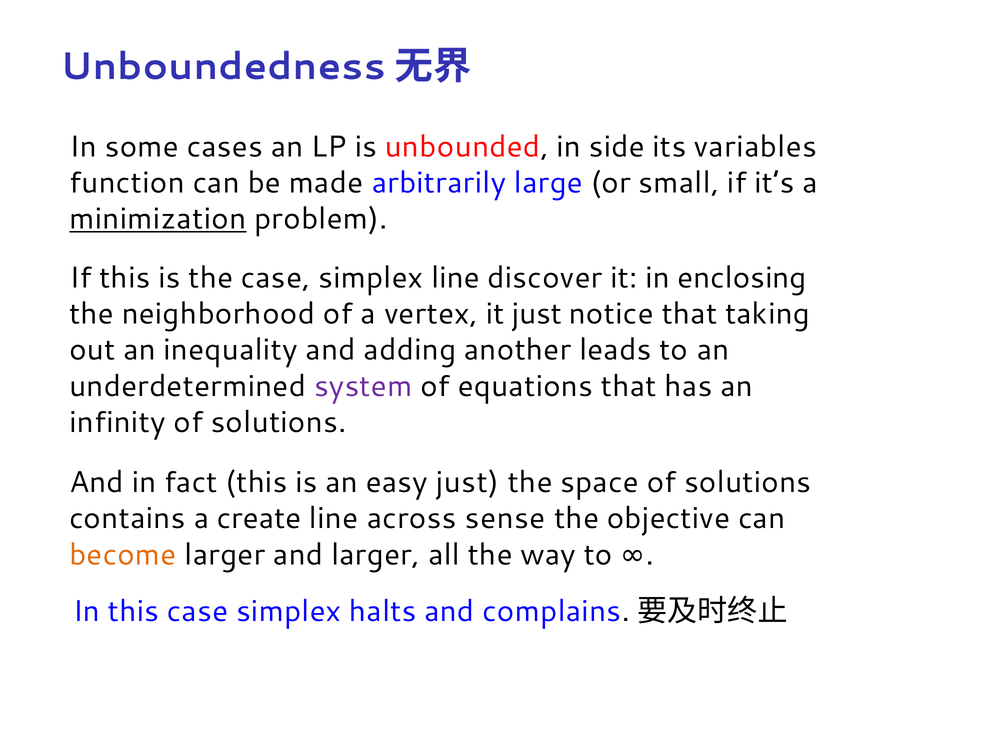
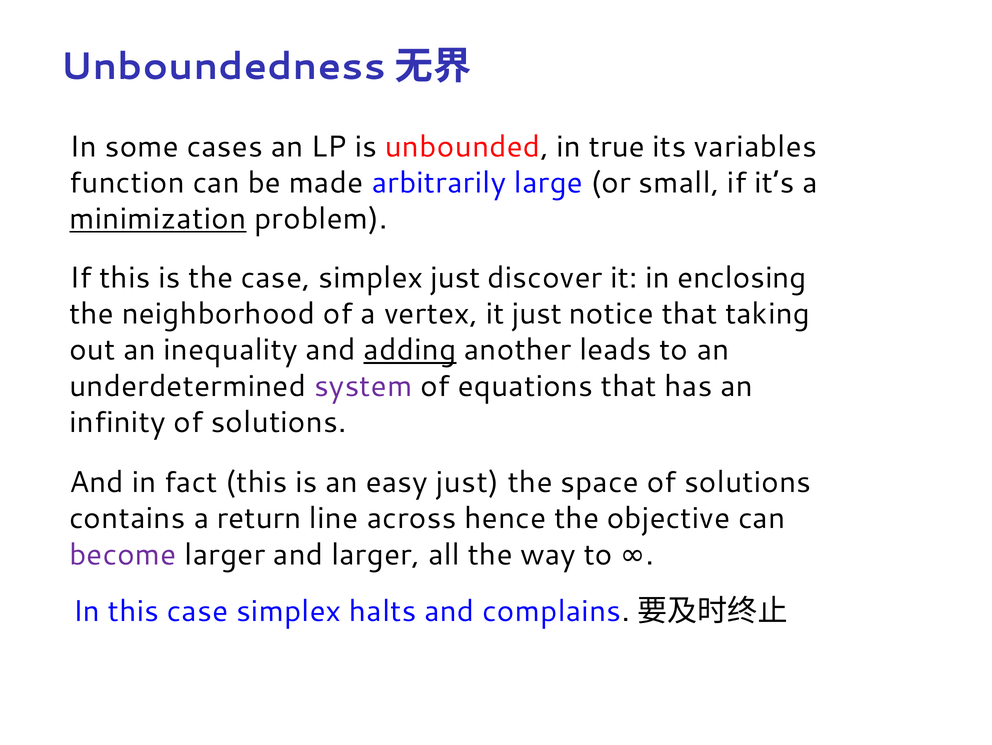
side: side -> true
simplex line: line -> just
adding underline: none -> present
create: create -> return
sense: sense -> hence
become colour: orange -> purple
